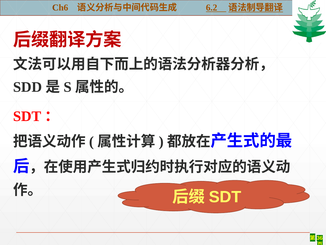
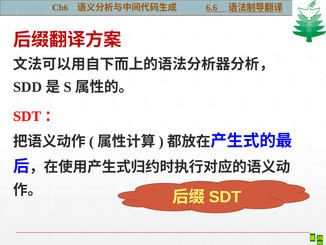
6.2: 6.2 -> 6.6
